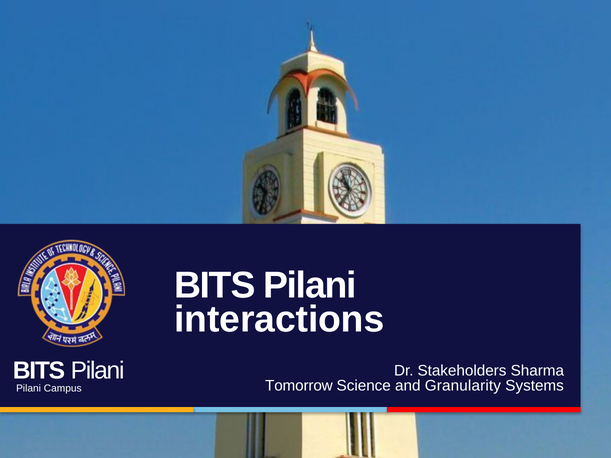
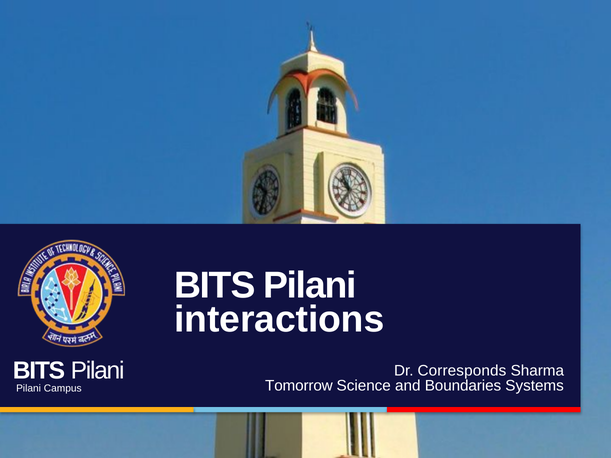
Stakeholders: Stakeholders -> Corresponds
Granularity: Granularity -> Boundaries
